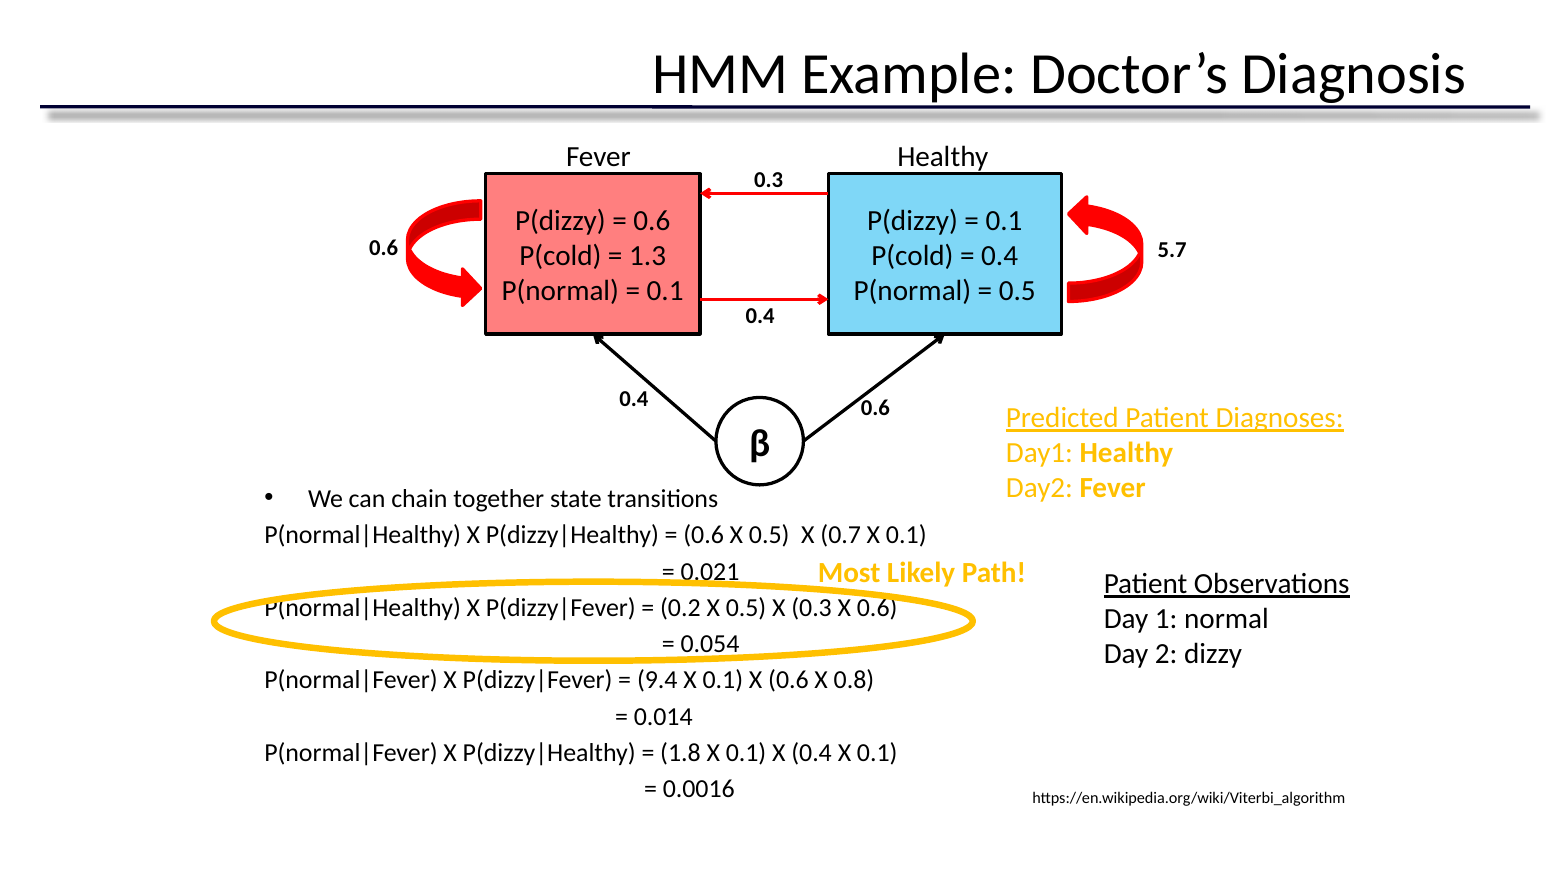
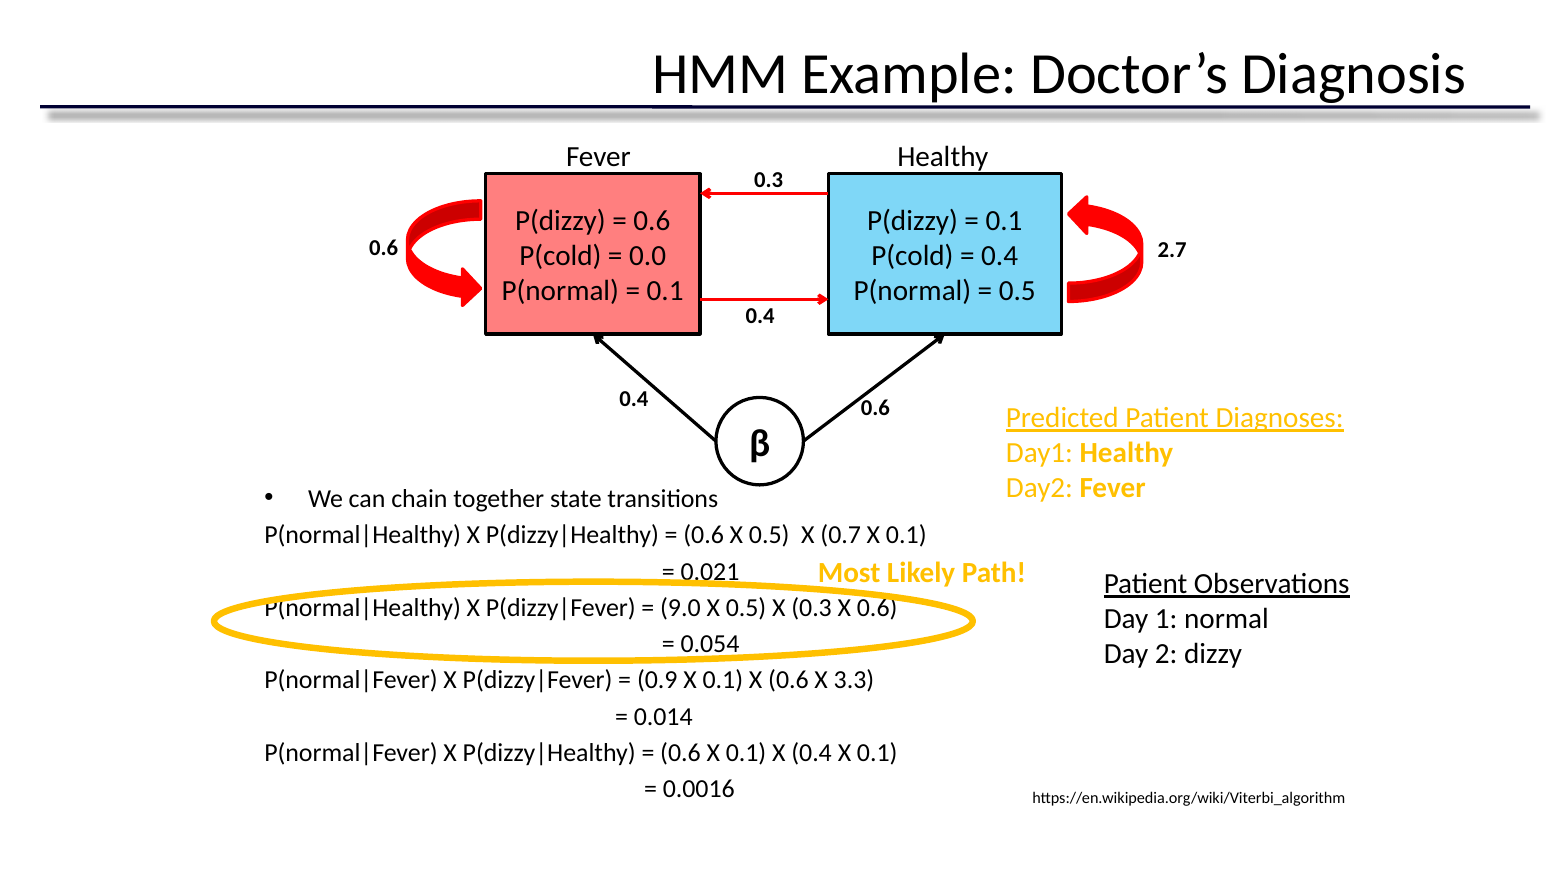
5.7: 5.7 -> 2.7
1.3: 1.3 -> 0.0
0.2: 0.2 -> 9.0
9.4: 9.4 -> 0.9
0.8: 0.8 -> 3.3
1.8 at (680, 753): 1.8 -> 0.6
